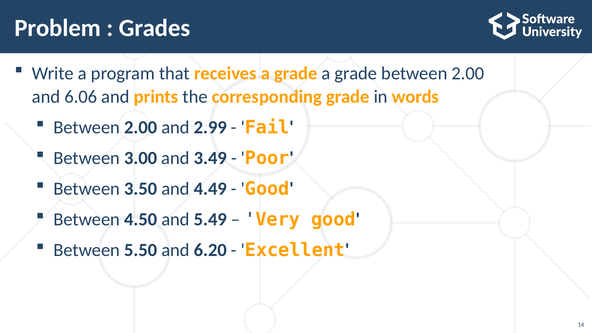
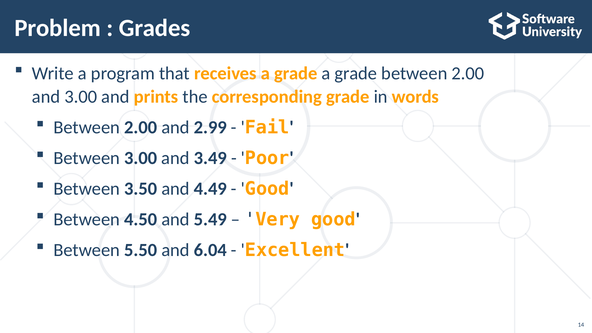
and 6.06: 6.06 -> 3.00
6.20: 6.20 -> 6.04
